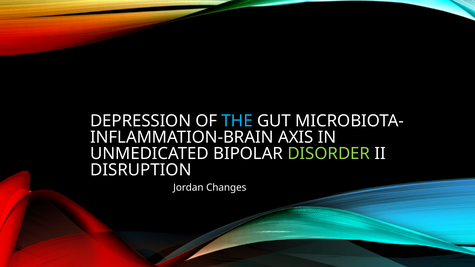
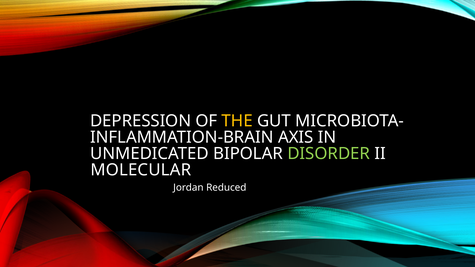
THE colour: light blue -> yellow
DISRUPTION: DISRUPTION -> MOLECULAR
Changes: Changes -> Reduced
